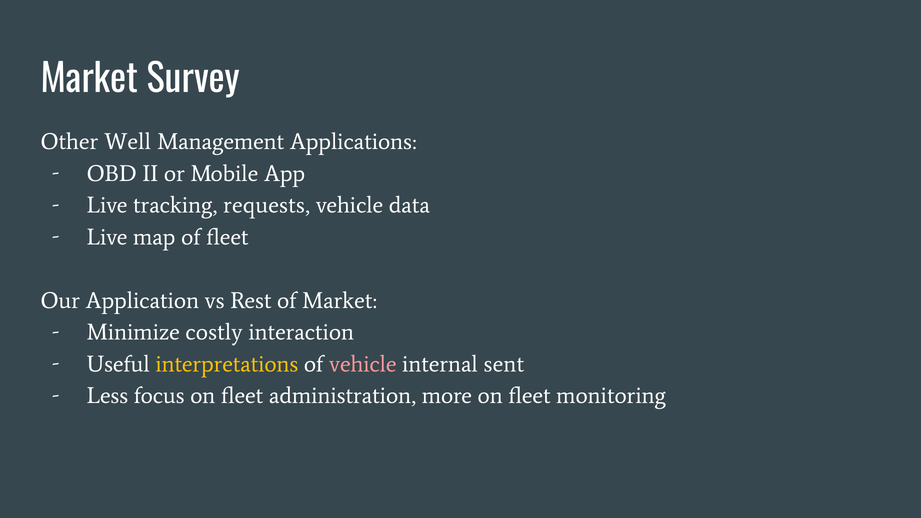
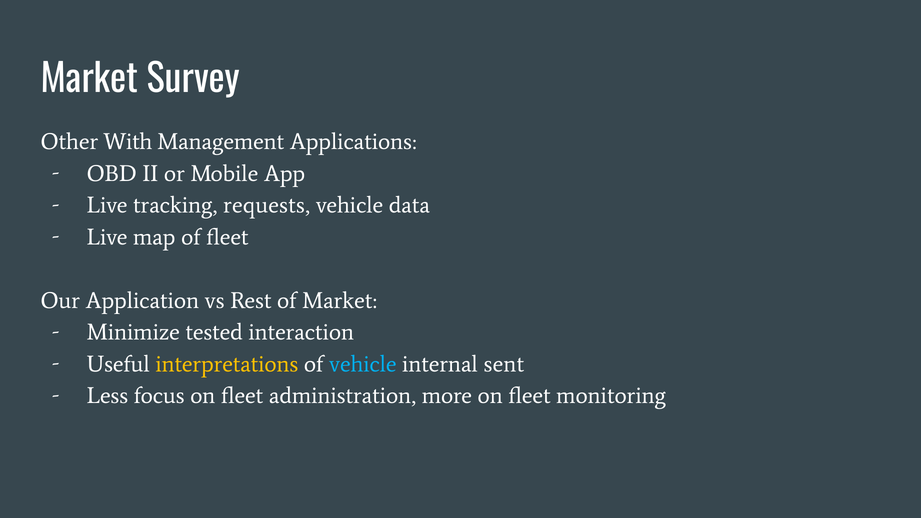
Well: Well -> With
costly: costly -> tested
vehicle at (363, 364) colour: pink -> light blue
